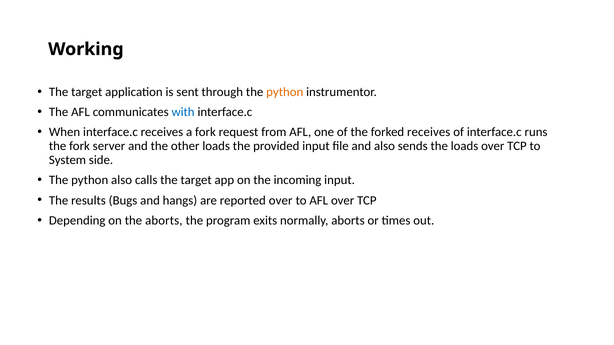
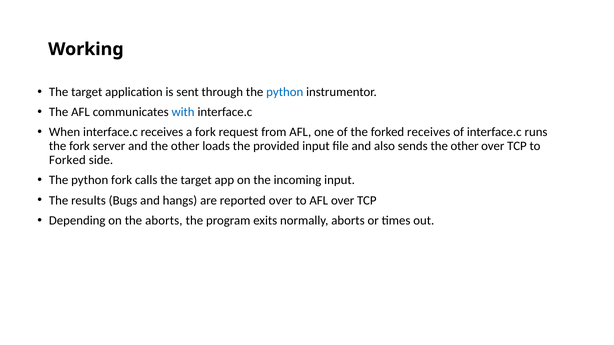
python at (285, 92) colour: orange -> blue
sends the loads: loads -> other
System at (68, 160): System -> Forked
python also: also -> fork
